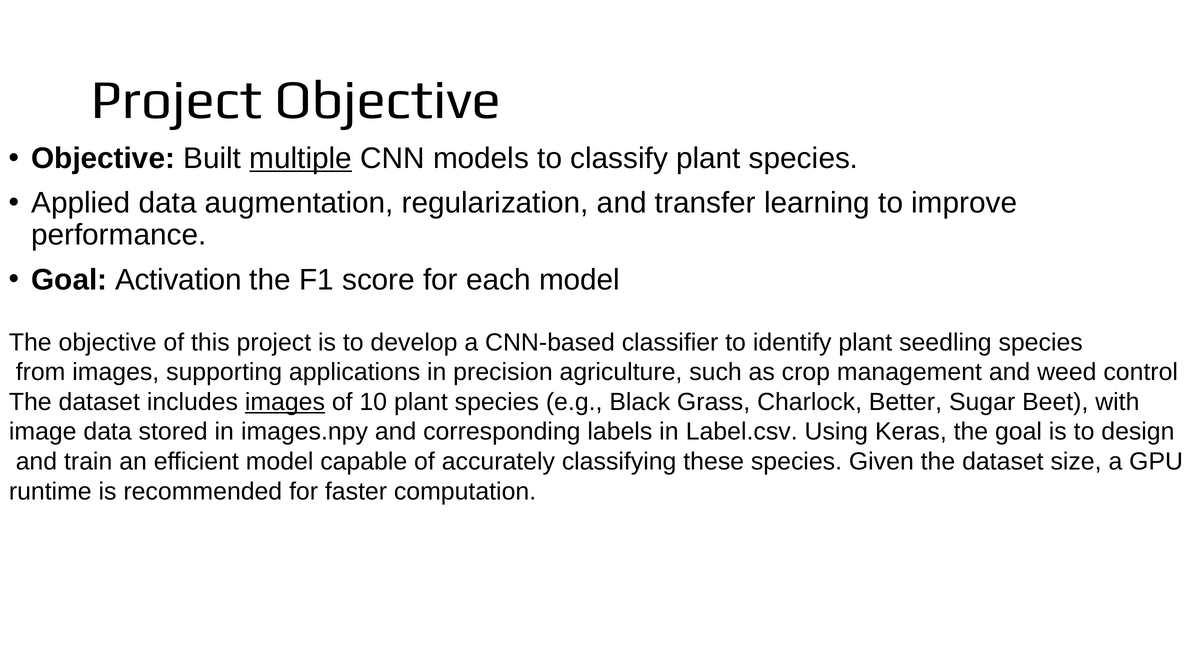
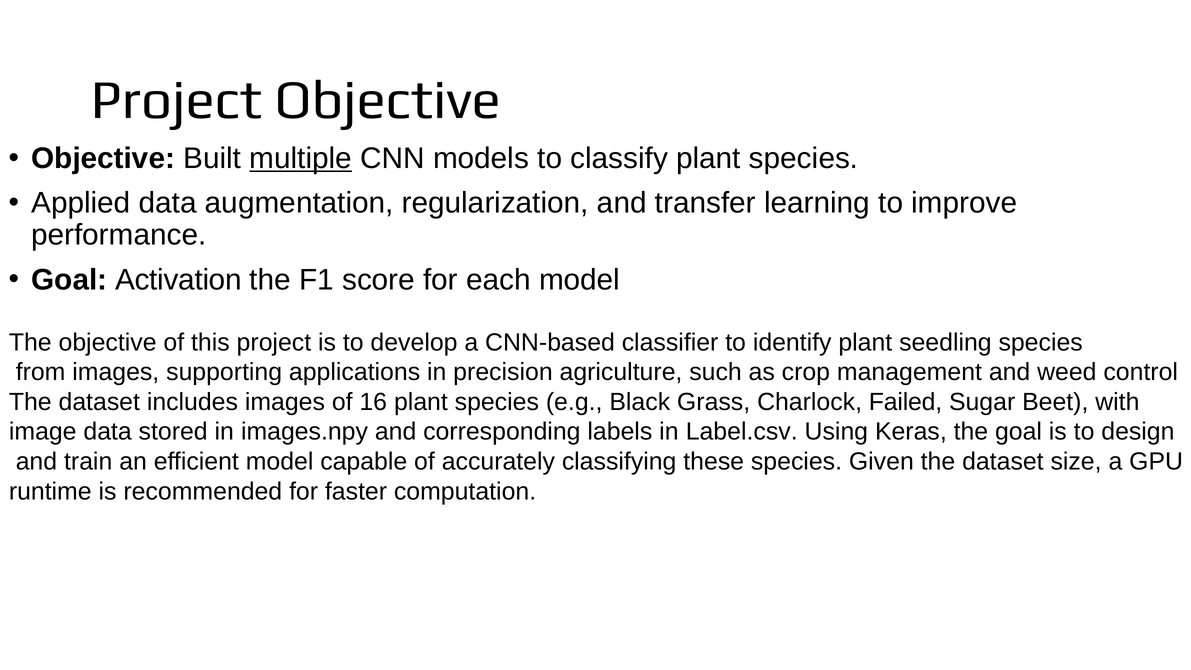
images at (285, 402) underline: present -> none
10: 10 -> 16
Better: Better -> Failed
